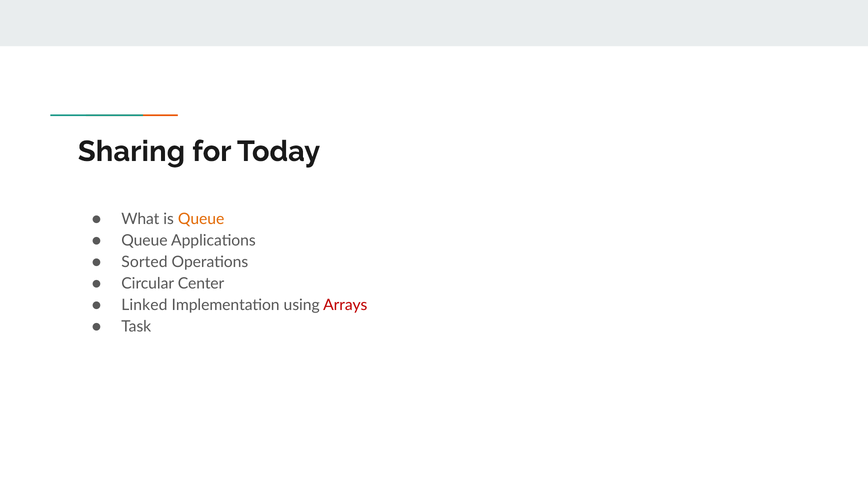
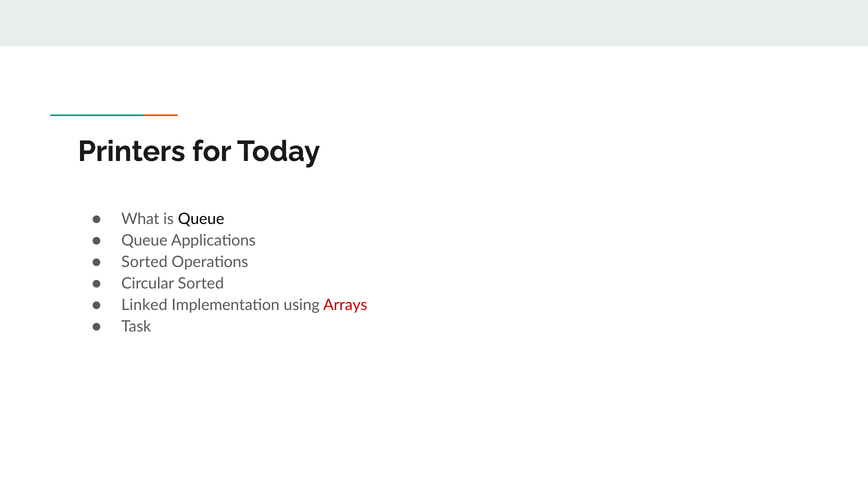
Sharing: Sharing -> Printers
Queue at (201, 219) colour: orange -> black
Circular Center: Center -> Sorted
